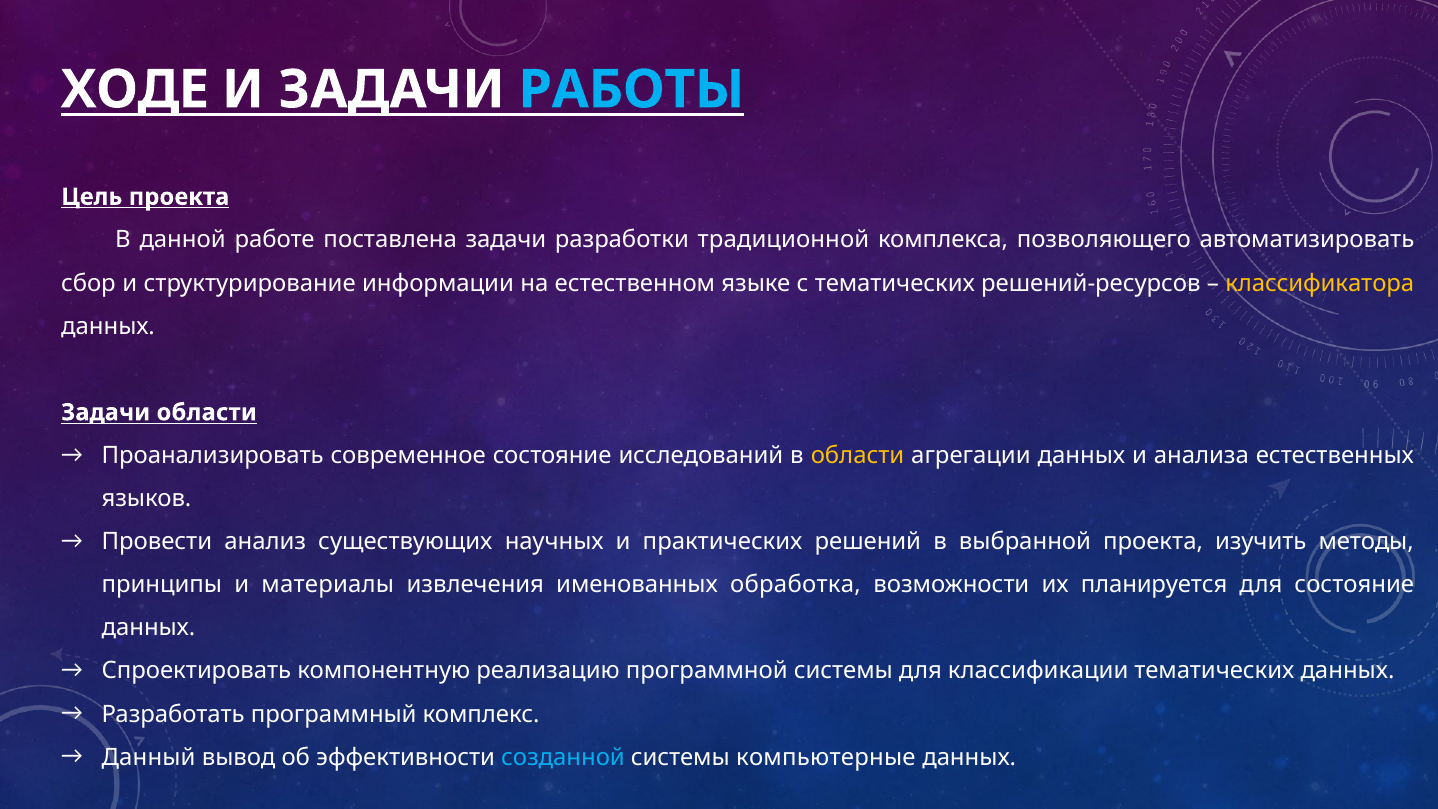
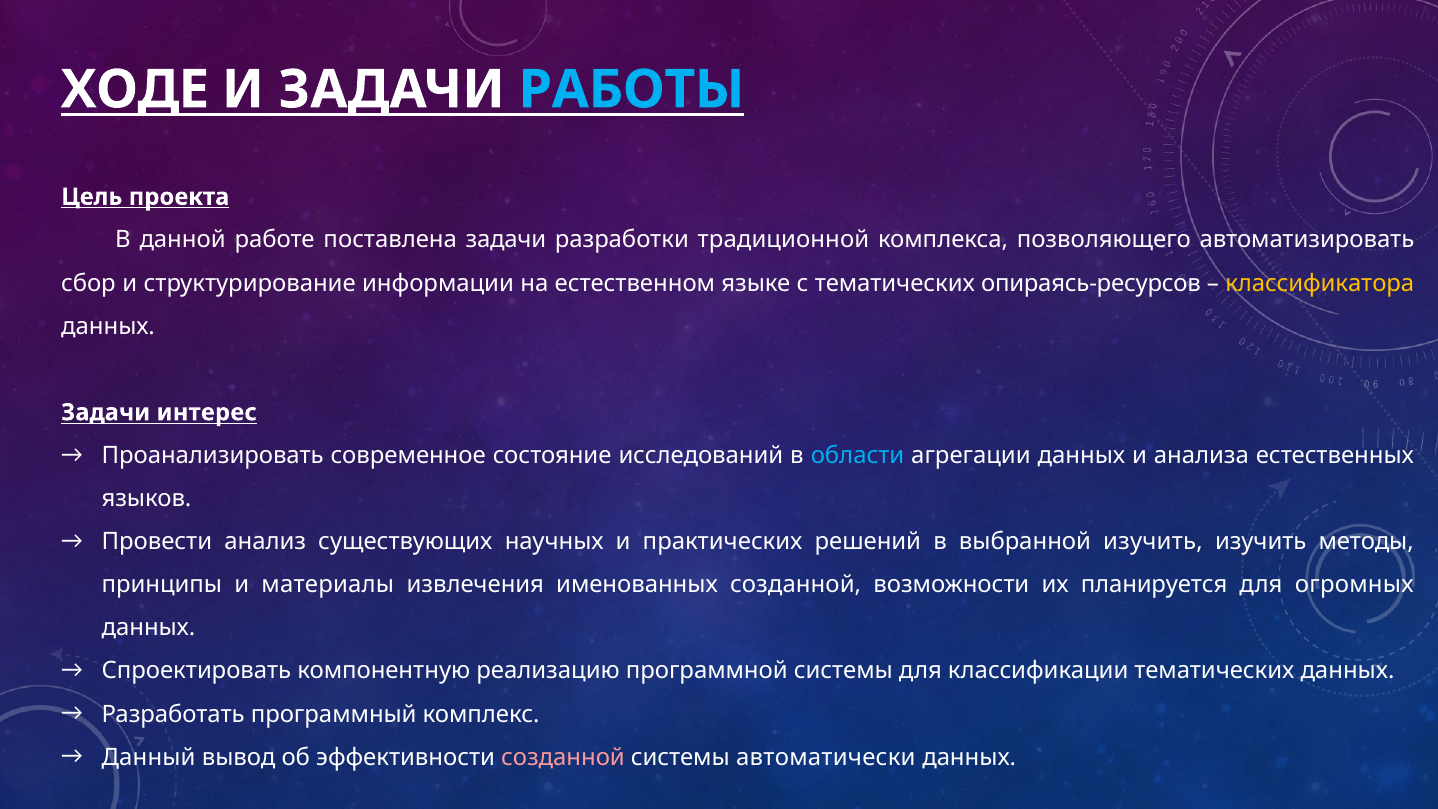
решений-ресурсов: решений-ресурсов -> опираясь-ресурсов
Задачи области: области -> интерес
области at (858, 455) colour: yellow -> light blue
выбранной проекта: проекта -> изучить
именованных обработка: обработка -> созданной
для состояние: состояние -> огромных
созданной at (563, 757) colour: light blue -> pink
компьютерные: компьютерные -> автоматически
